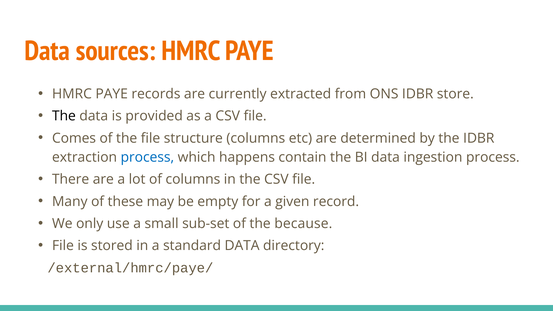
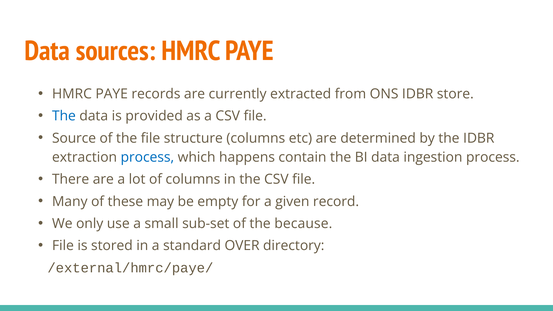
The at (64, 116) colour: black -> blue
Comes: Comes -> Source
standard DATA: DATA -> OVER
